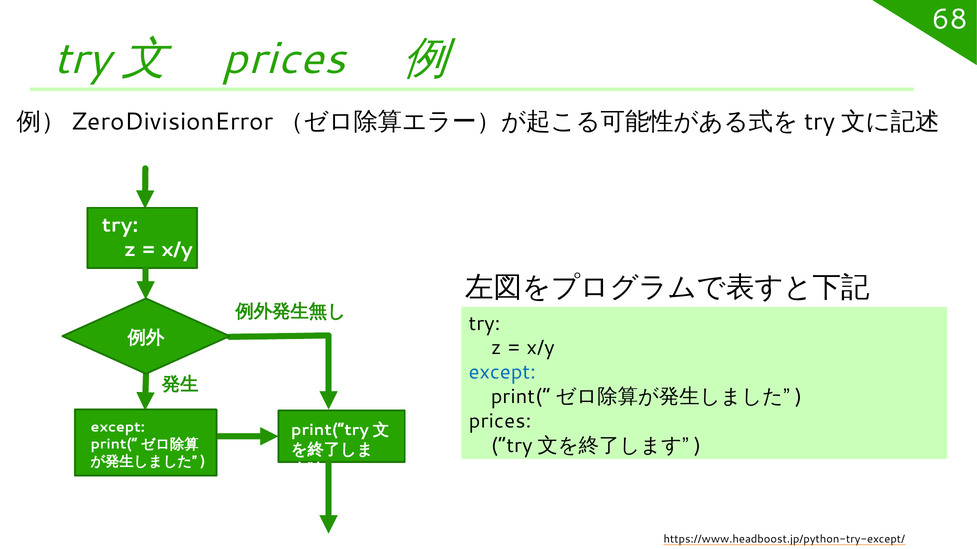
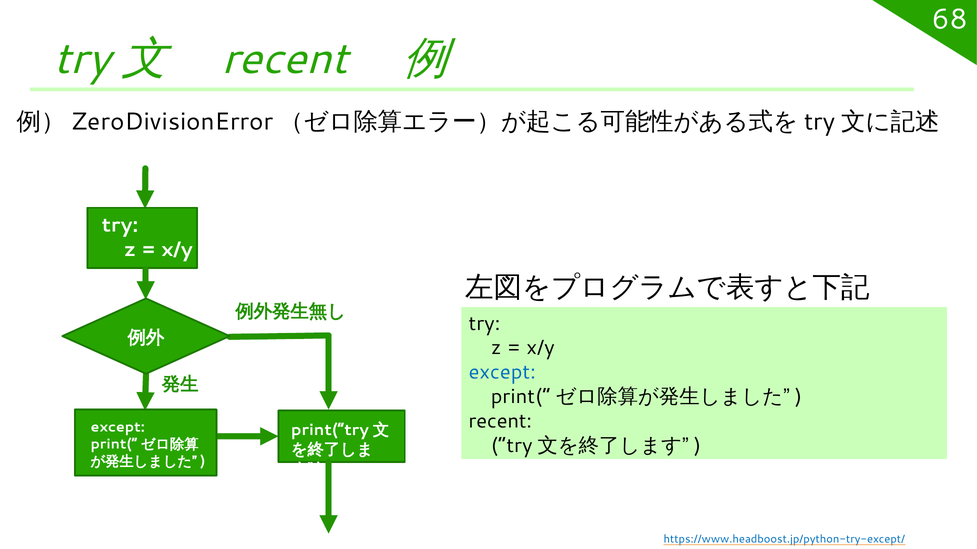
prices at (284, 59): prices -> recent
prices at (500, 421): prices -> recent
https://www.headboost.jp/python-try-except/ colour: black -> blue
